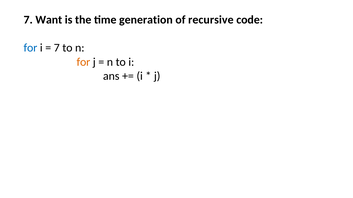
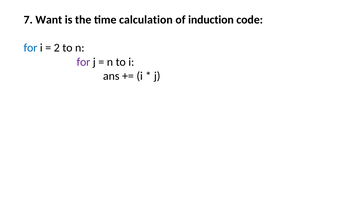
generation: generation -> calculation
recursive: recursive -> induction
7 at (57, 48): 7 -> 2
for at (83, 62) colour: orange -> purple
